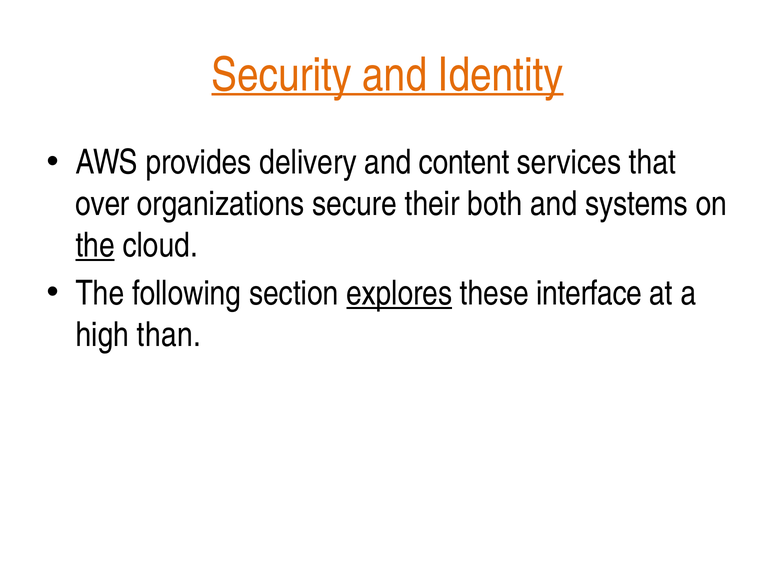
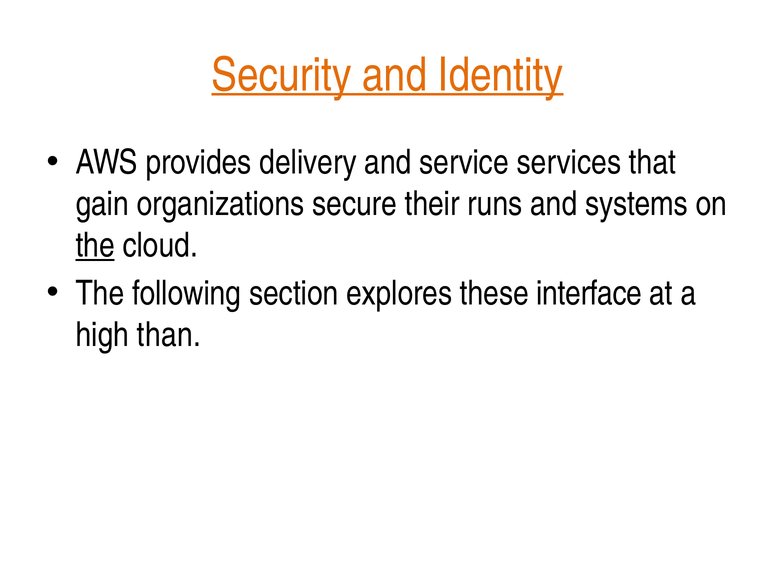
content: content -> service
over: over -> gain
both: both -> runs
explores underline: present -> none
